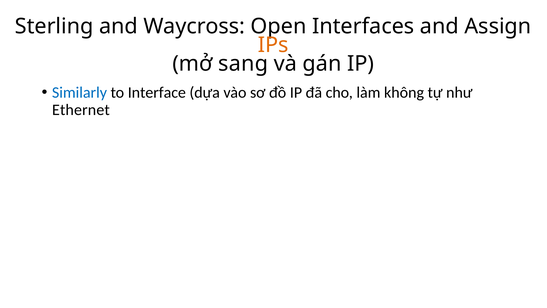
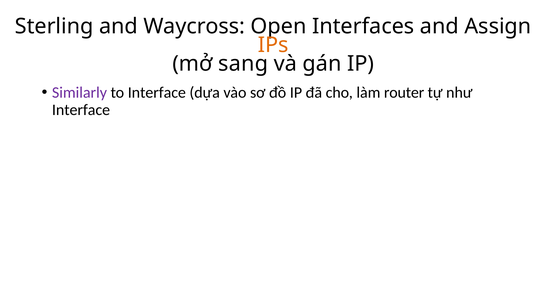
Similarly colour: blue -> purple
không: không -> router
Ethernet at (81, 110): Ethernet -> Interface
